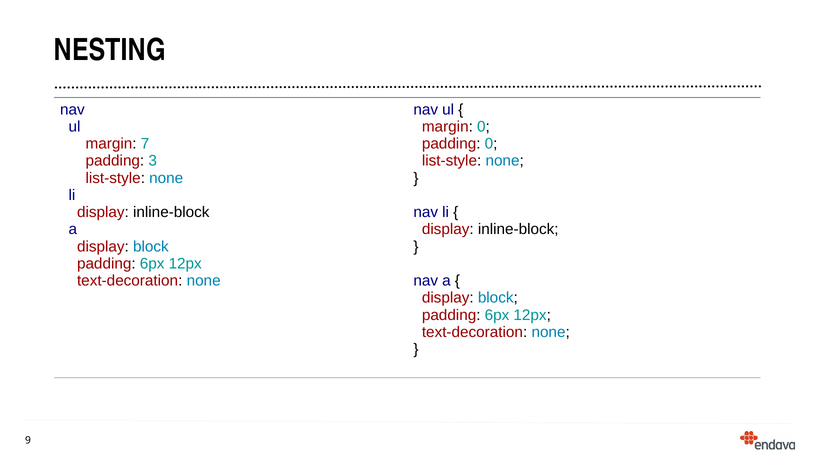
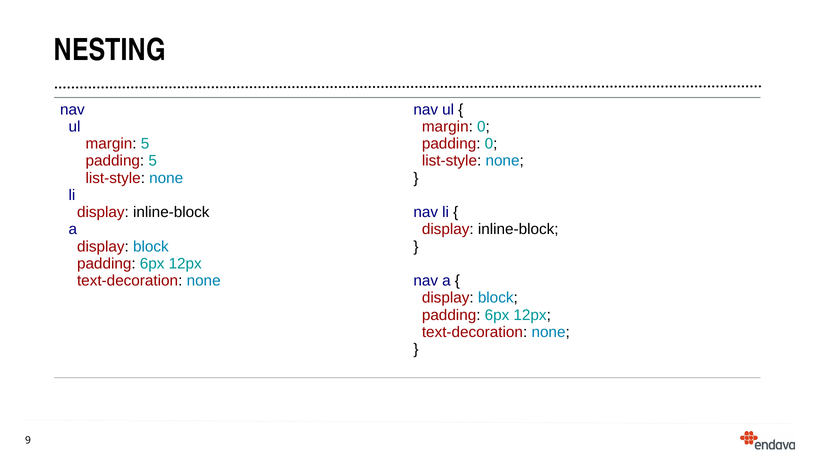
margin 7: 7 -> 5
padding 3: 3 -> 5
